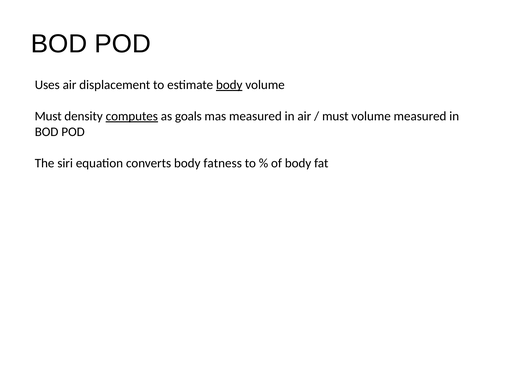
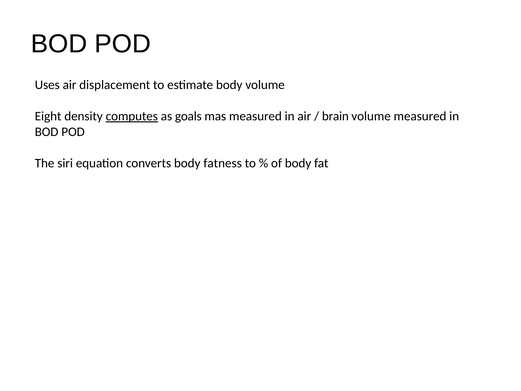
body at (229, 85) underline: present -> none
Must at (48, 116): Must -> Eight
must at (335, 116): must -> brain
